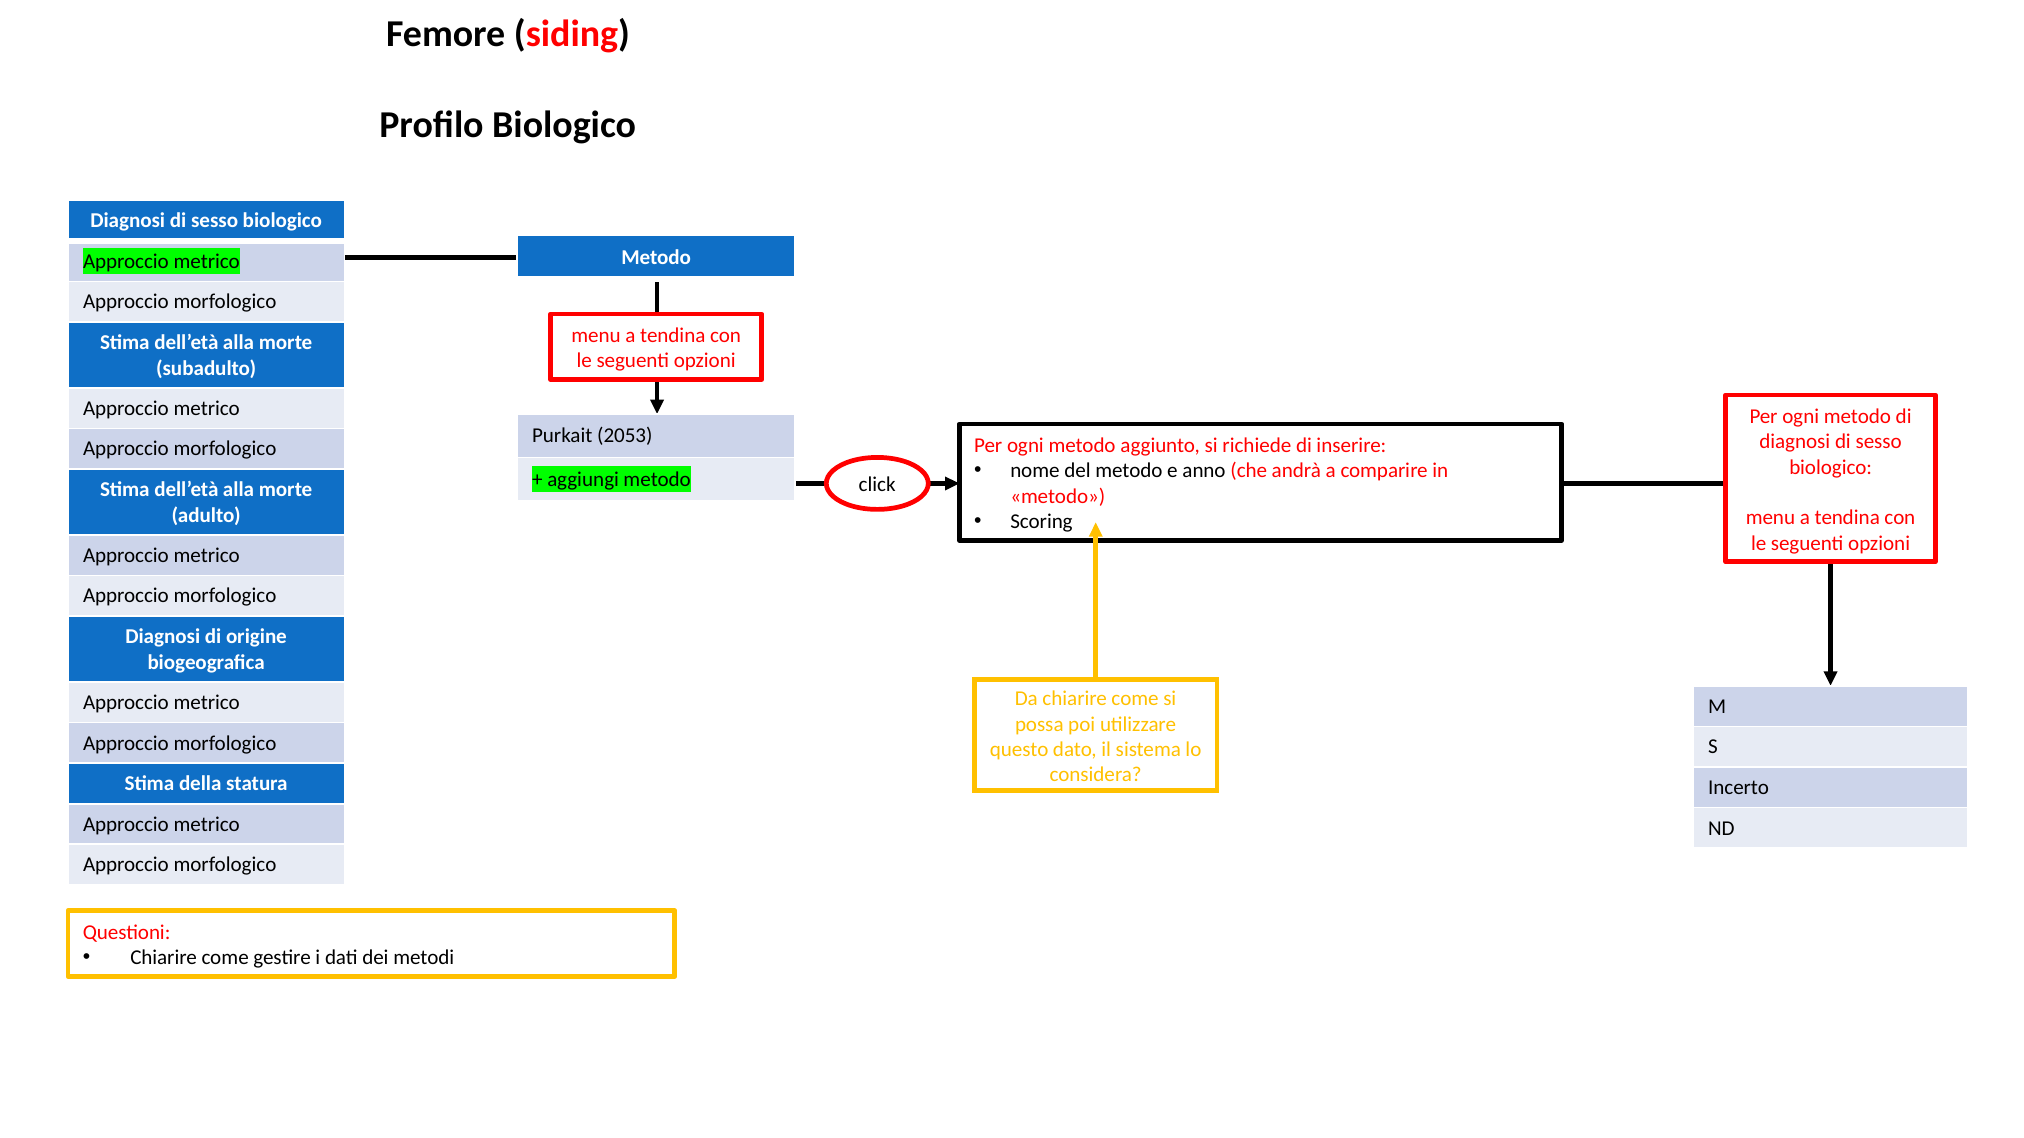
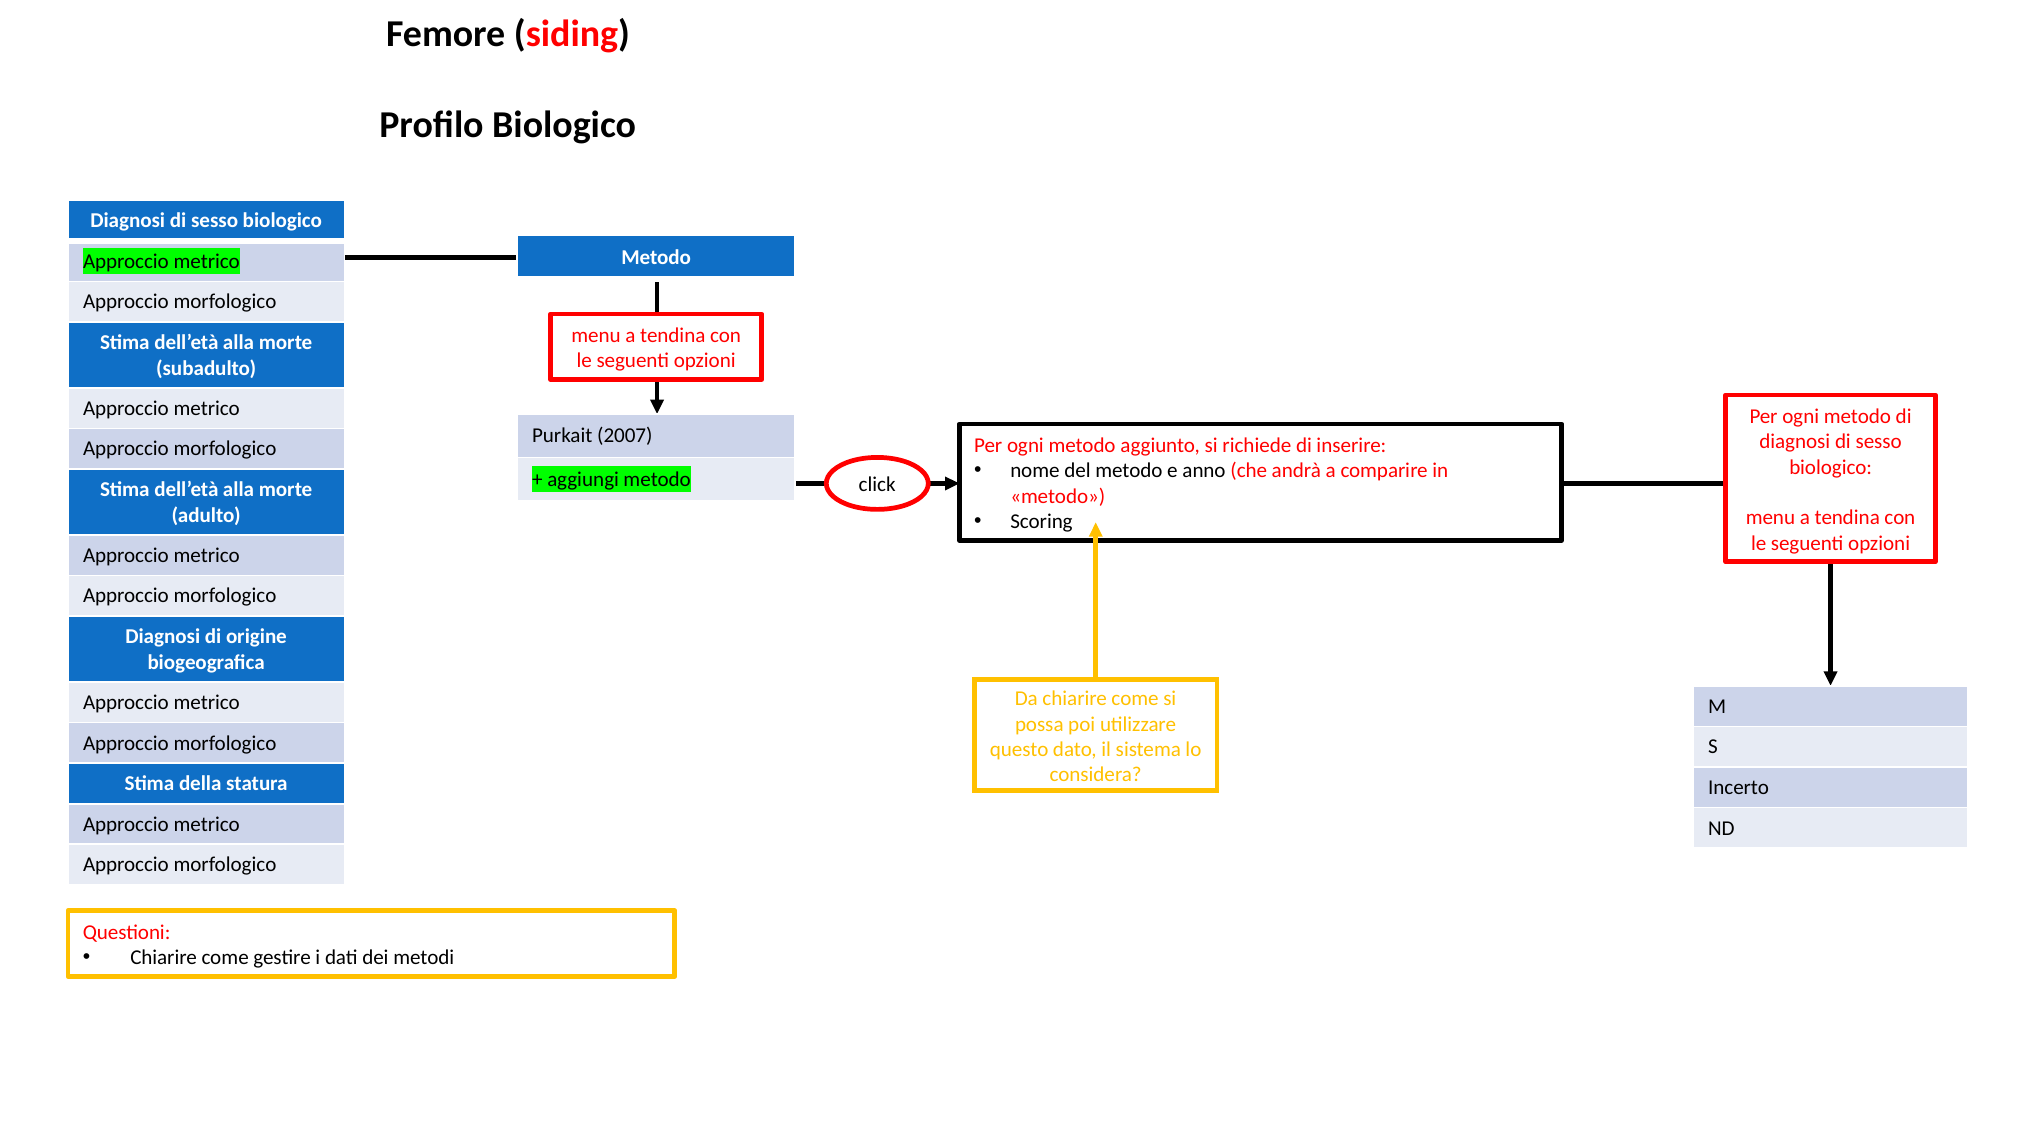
2053: 2053 -> 2007
